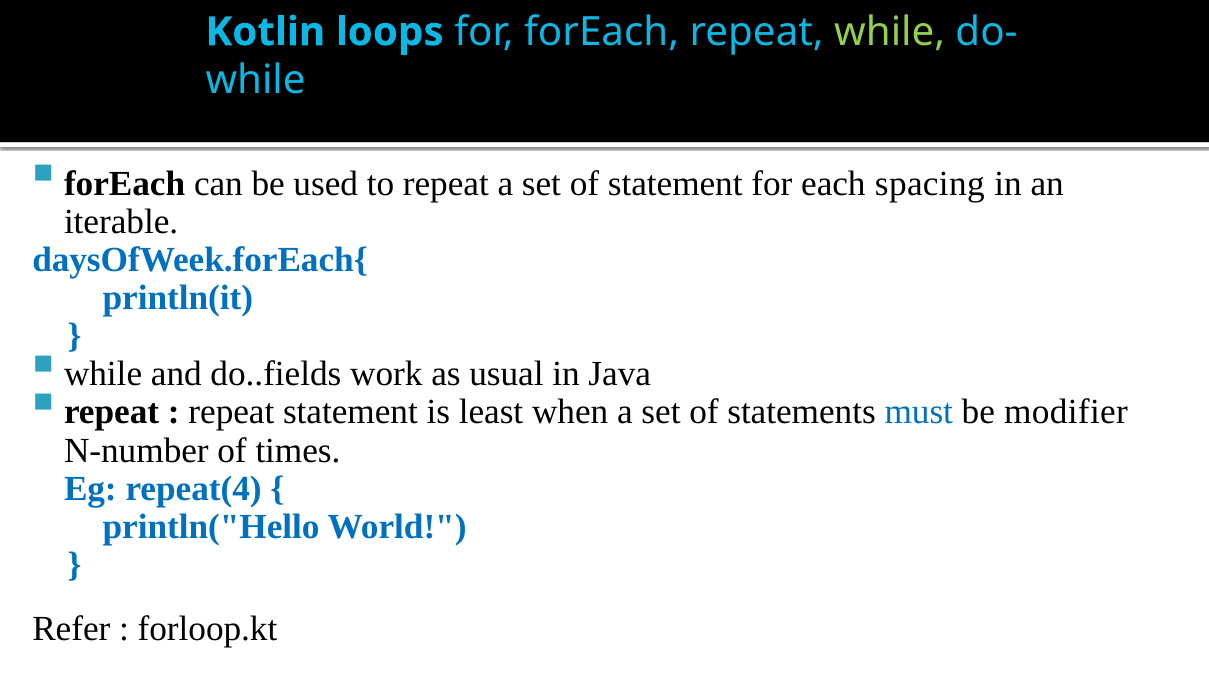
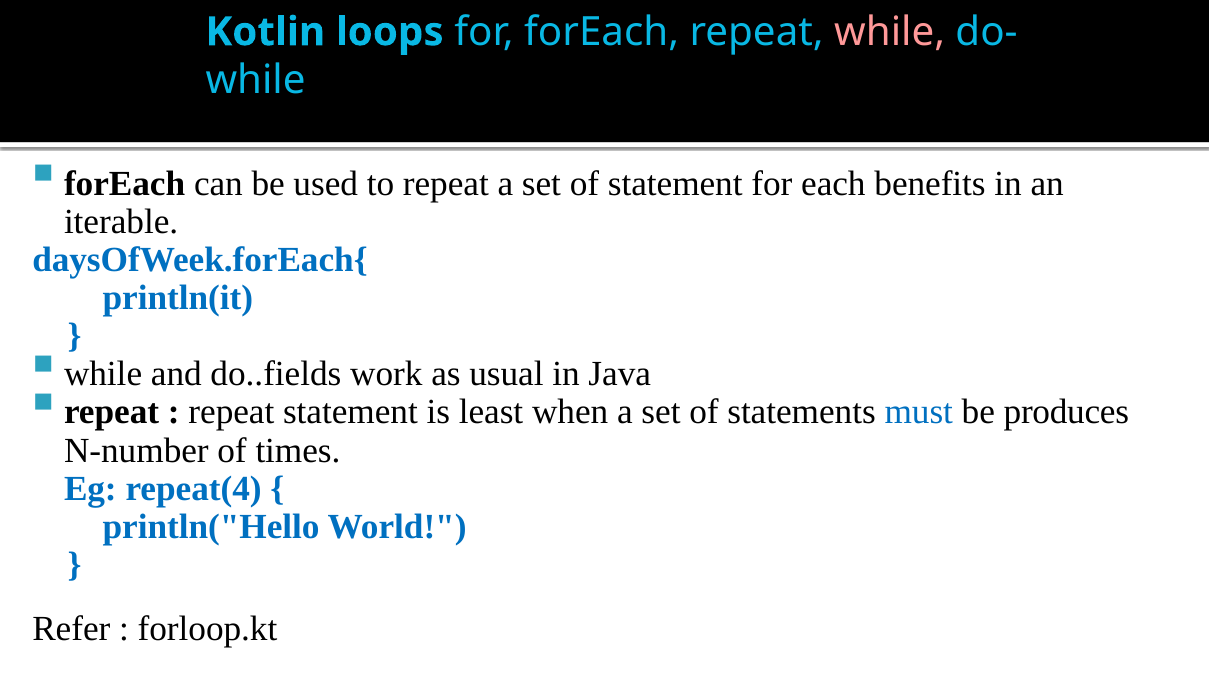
while at (890, 32) colour: light green -> pink
spacing: spacing -> benefits
modifier: modifier -> produces
